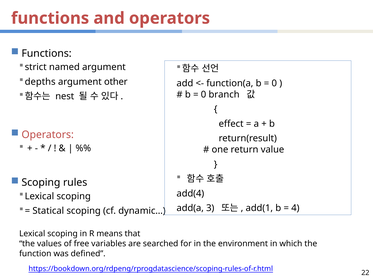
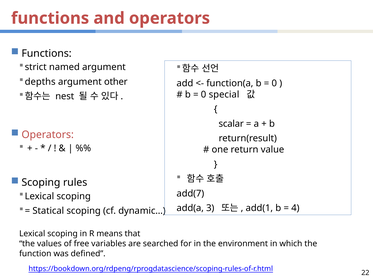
branch: branch -> special
effect: effect -> scalar
add(4: add(4 -> add(7
